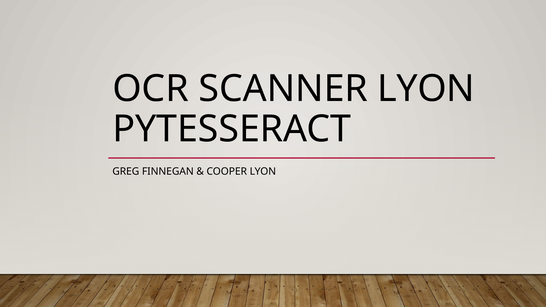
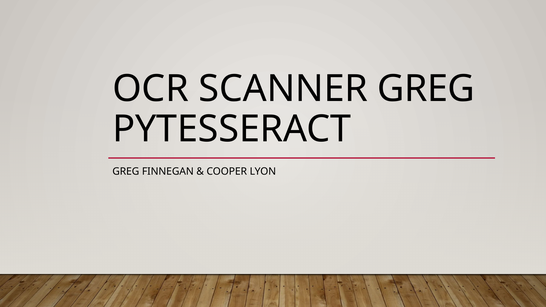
SCANNER LYON: LYON -> GREG
